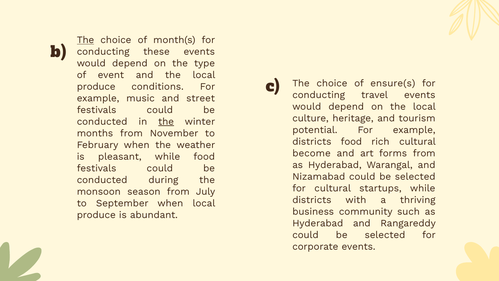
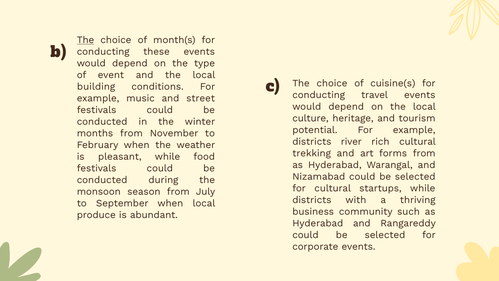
ensure(s: ensure(s -> cuisine(s
produce at (96, 87): produce -> building
the at (166, 121) underline: present -> none
districts food: food -> river
become: become -> trekking
